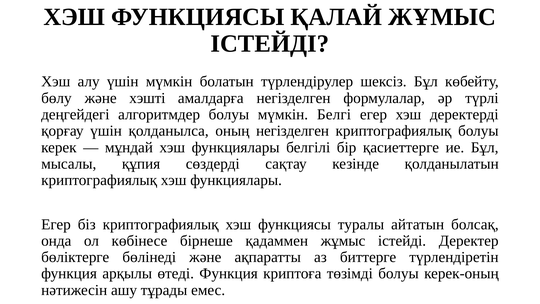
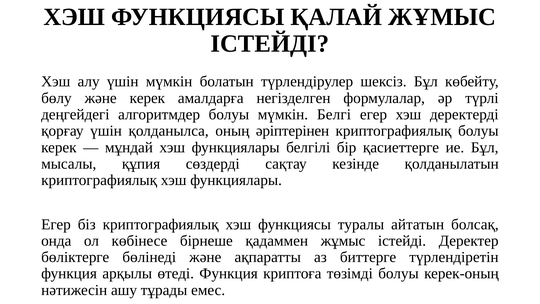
және хэшті: хэшті -> керек
оның негізделген: негізделген -> әріптерінен
